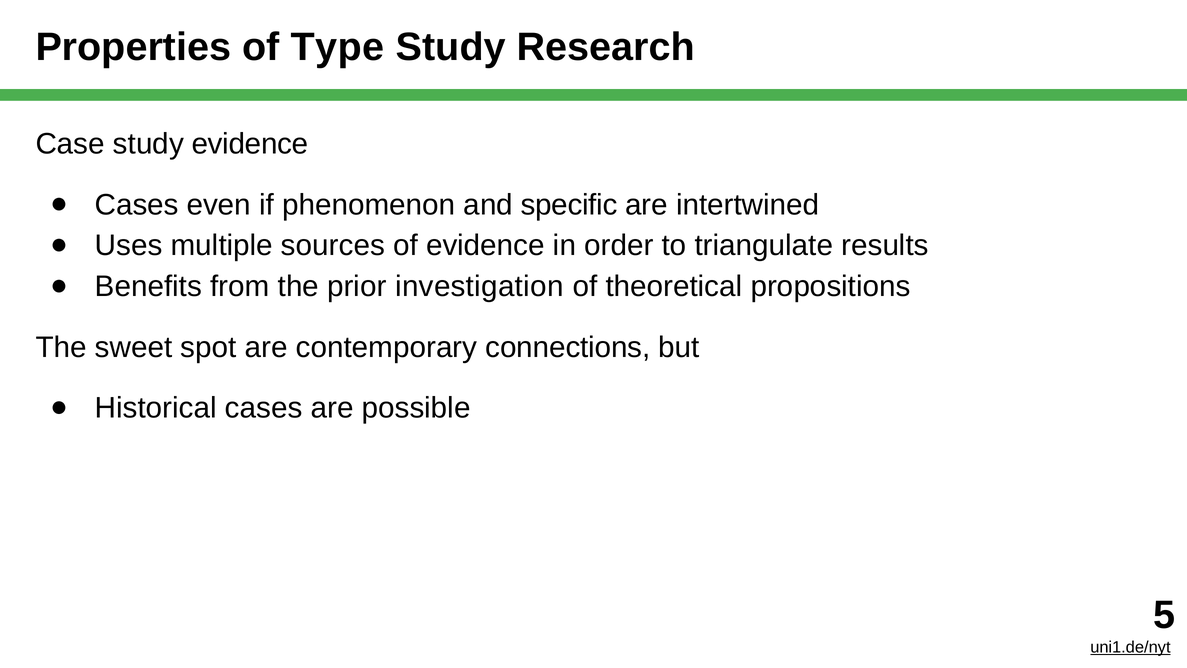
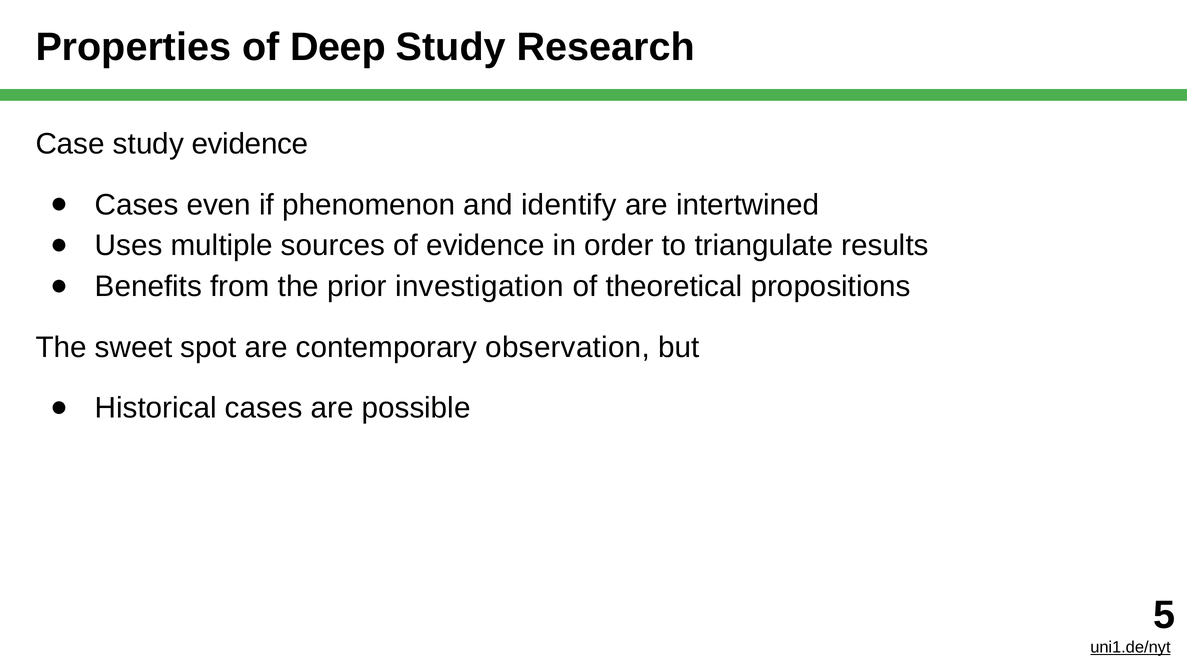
Type: Type -> Deep
specific: specific -> identify
connections: connections -> observation
